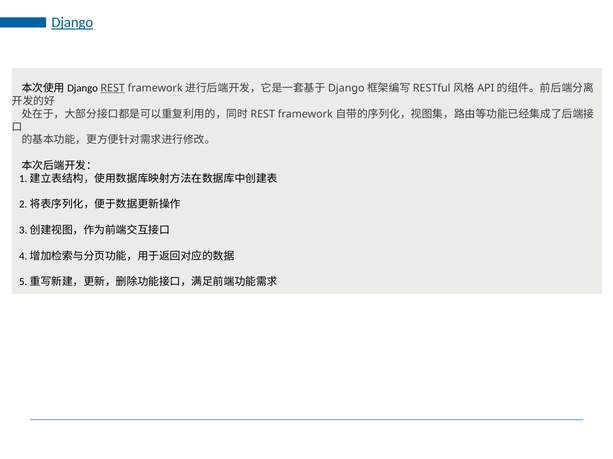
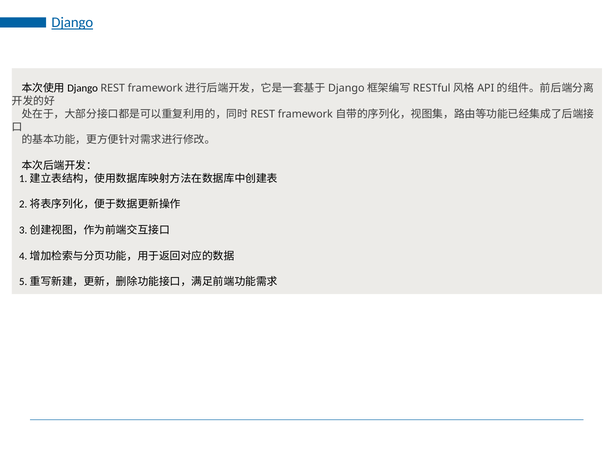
REST underline: present -> none
